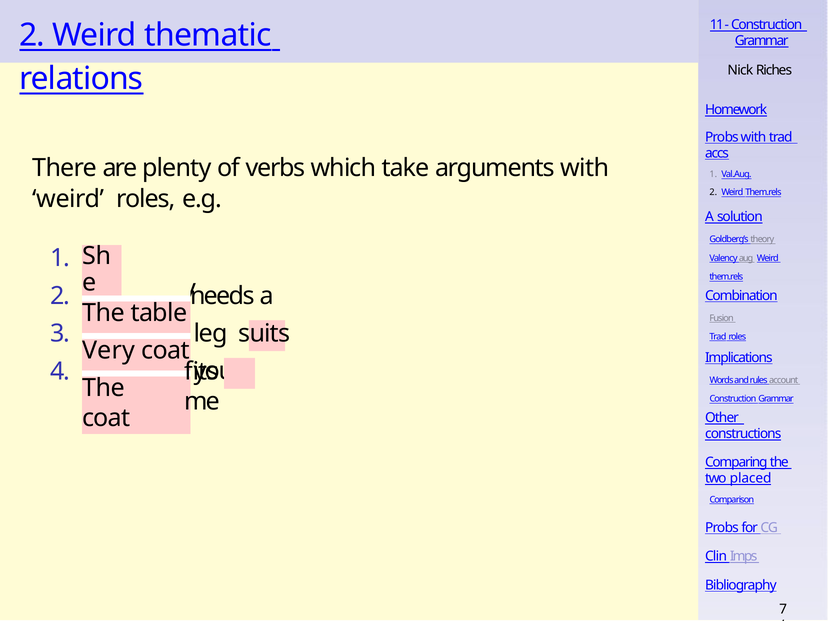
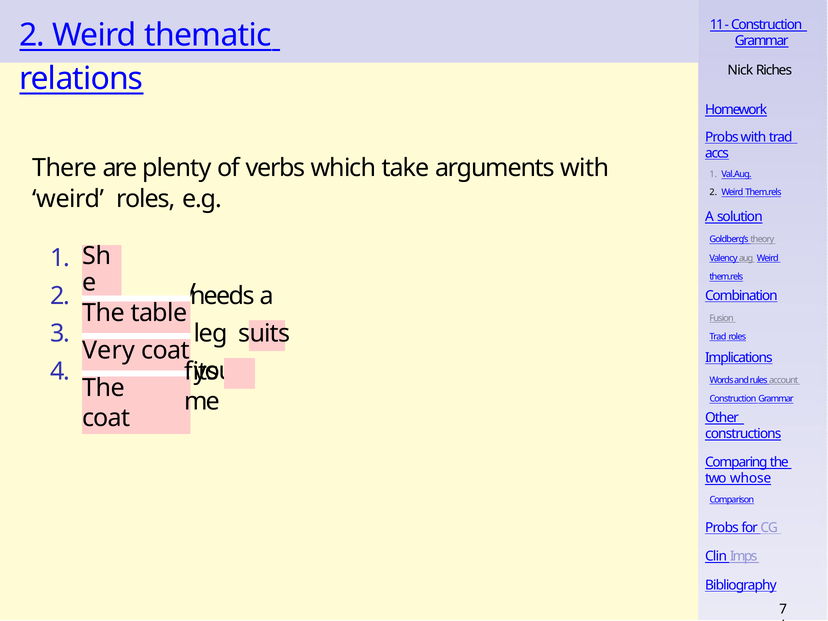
placed: placed -> whose
